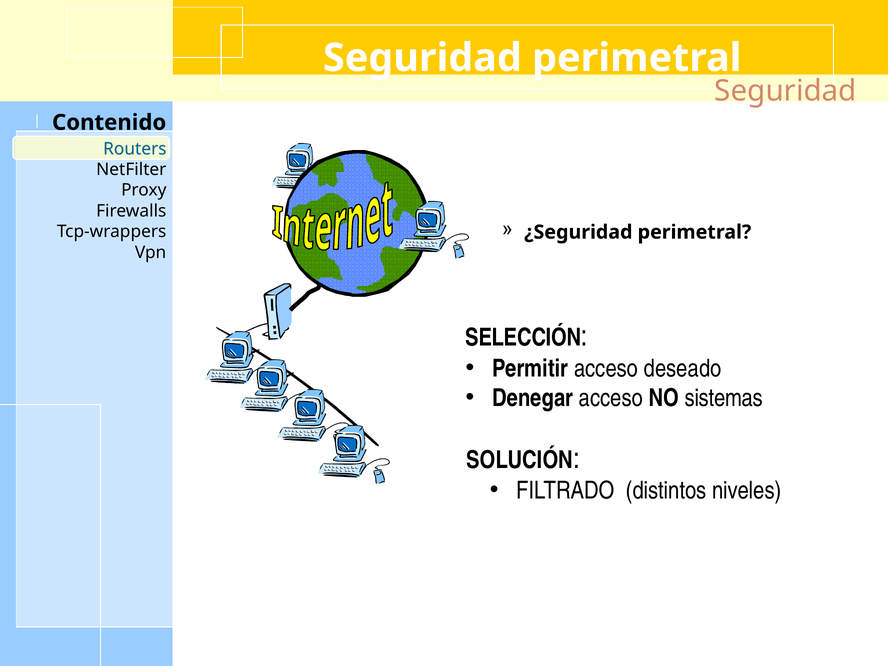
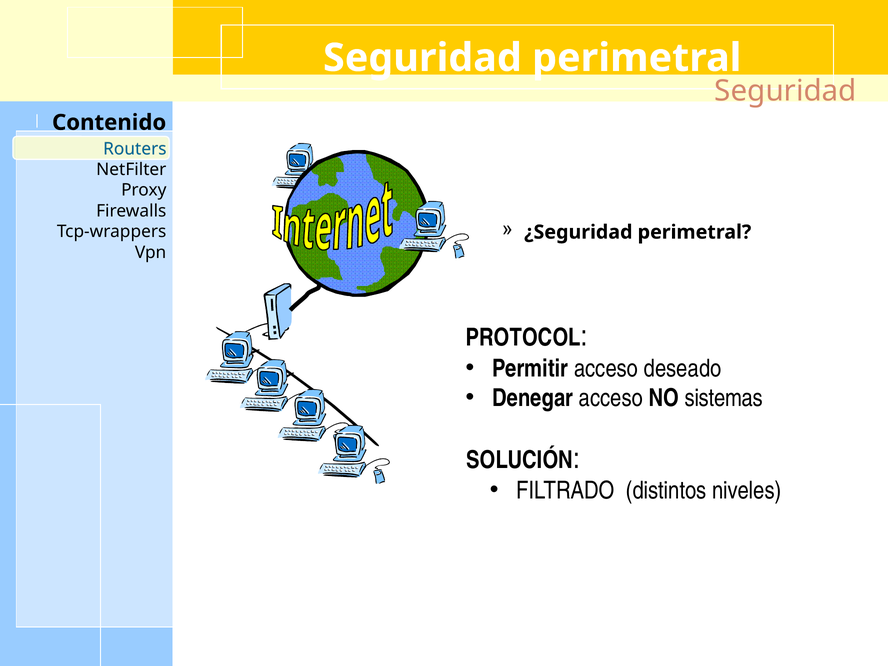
SELECCIÓN: SELECCIÓN -> PROTOCOL
